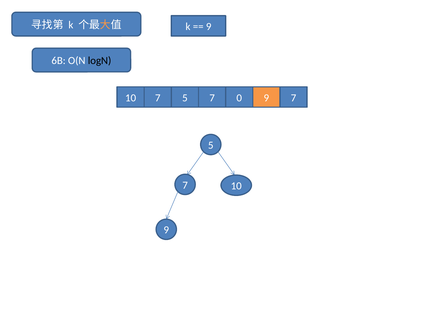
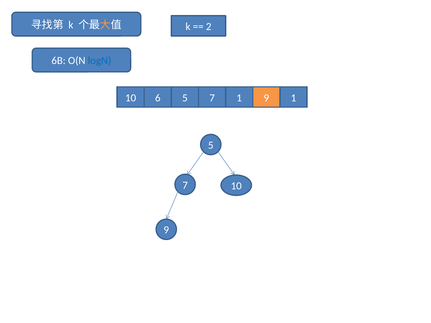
9 at (209, 27): 9 -> 2
logN colour: black -> blue
10 7: 7 -> 6
7 0: 0 -> 1
9 7: 7 -> 1
